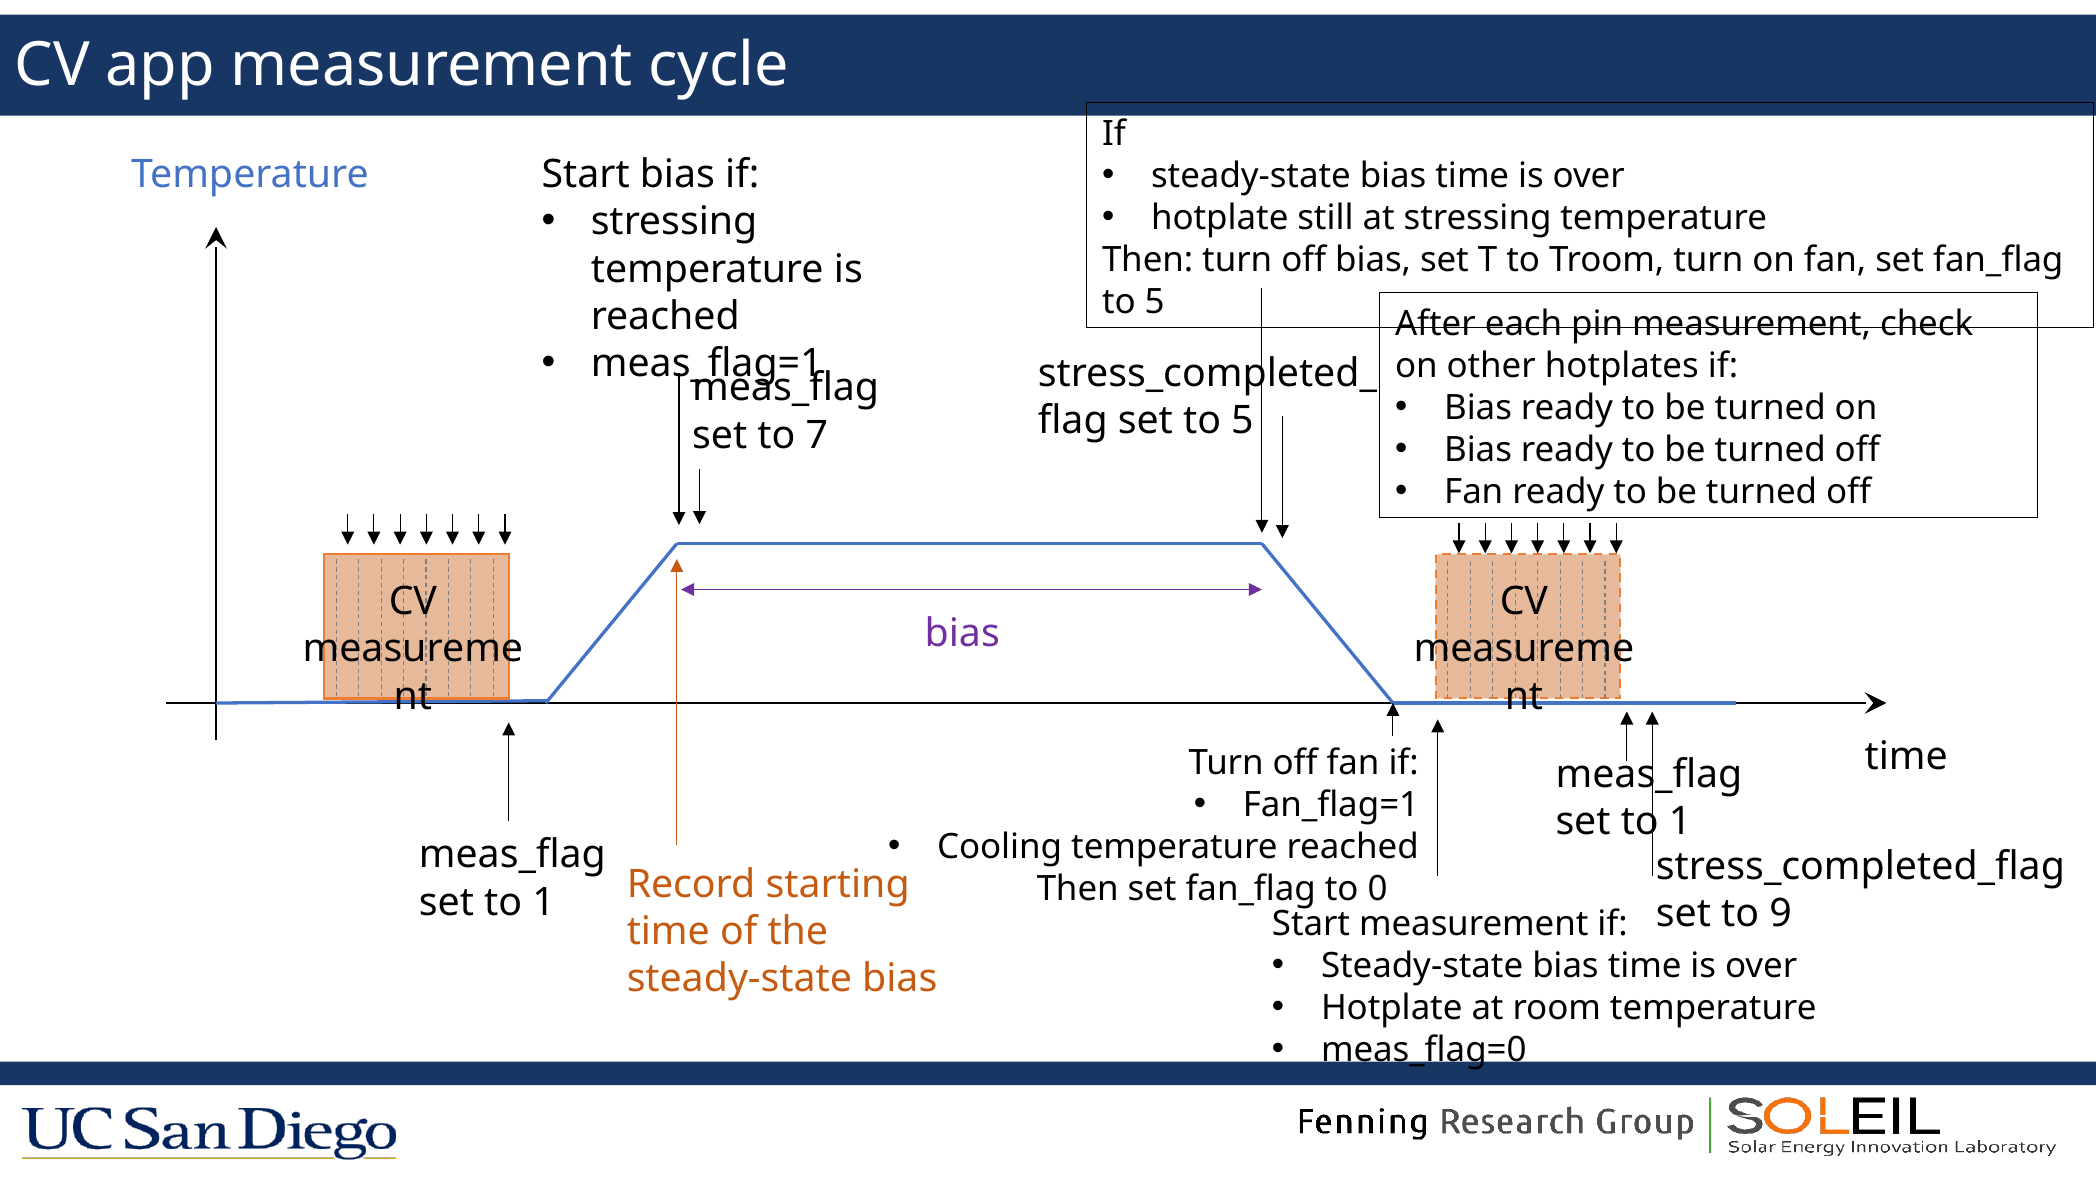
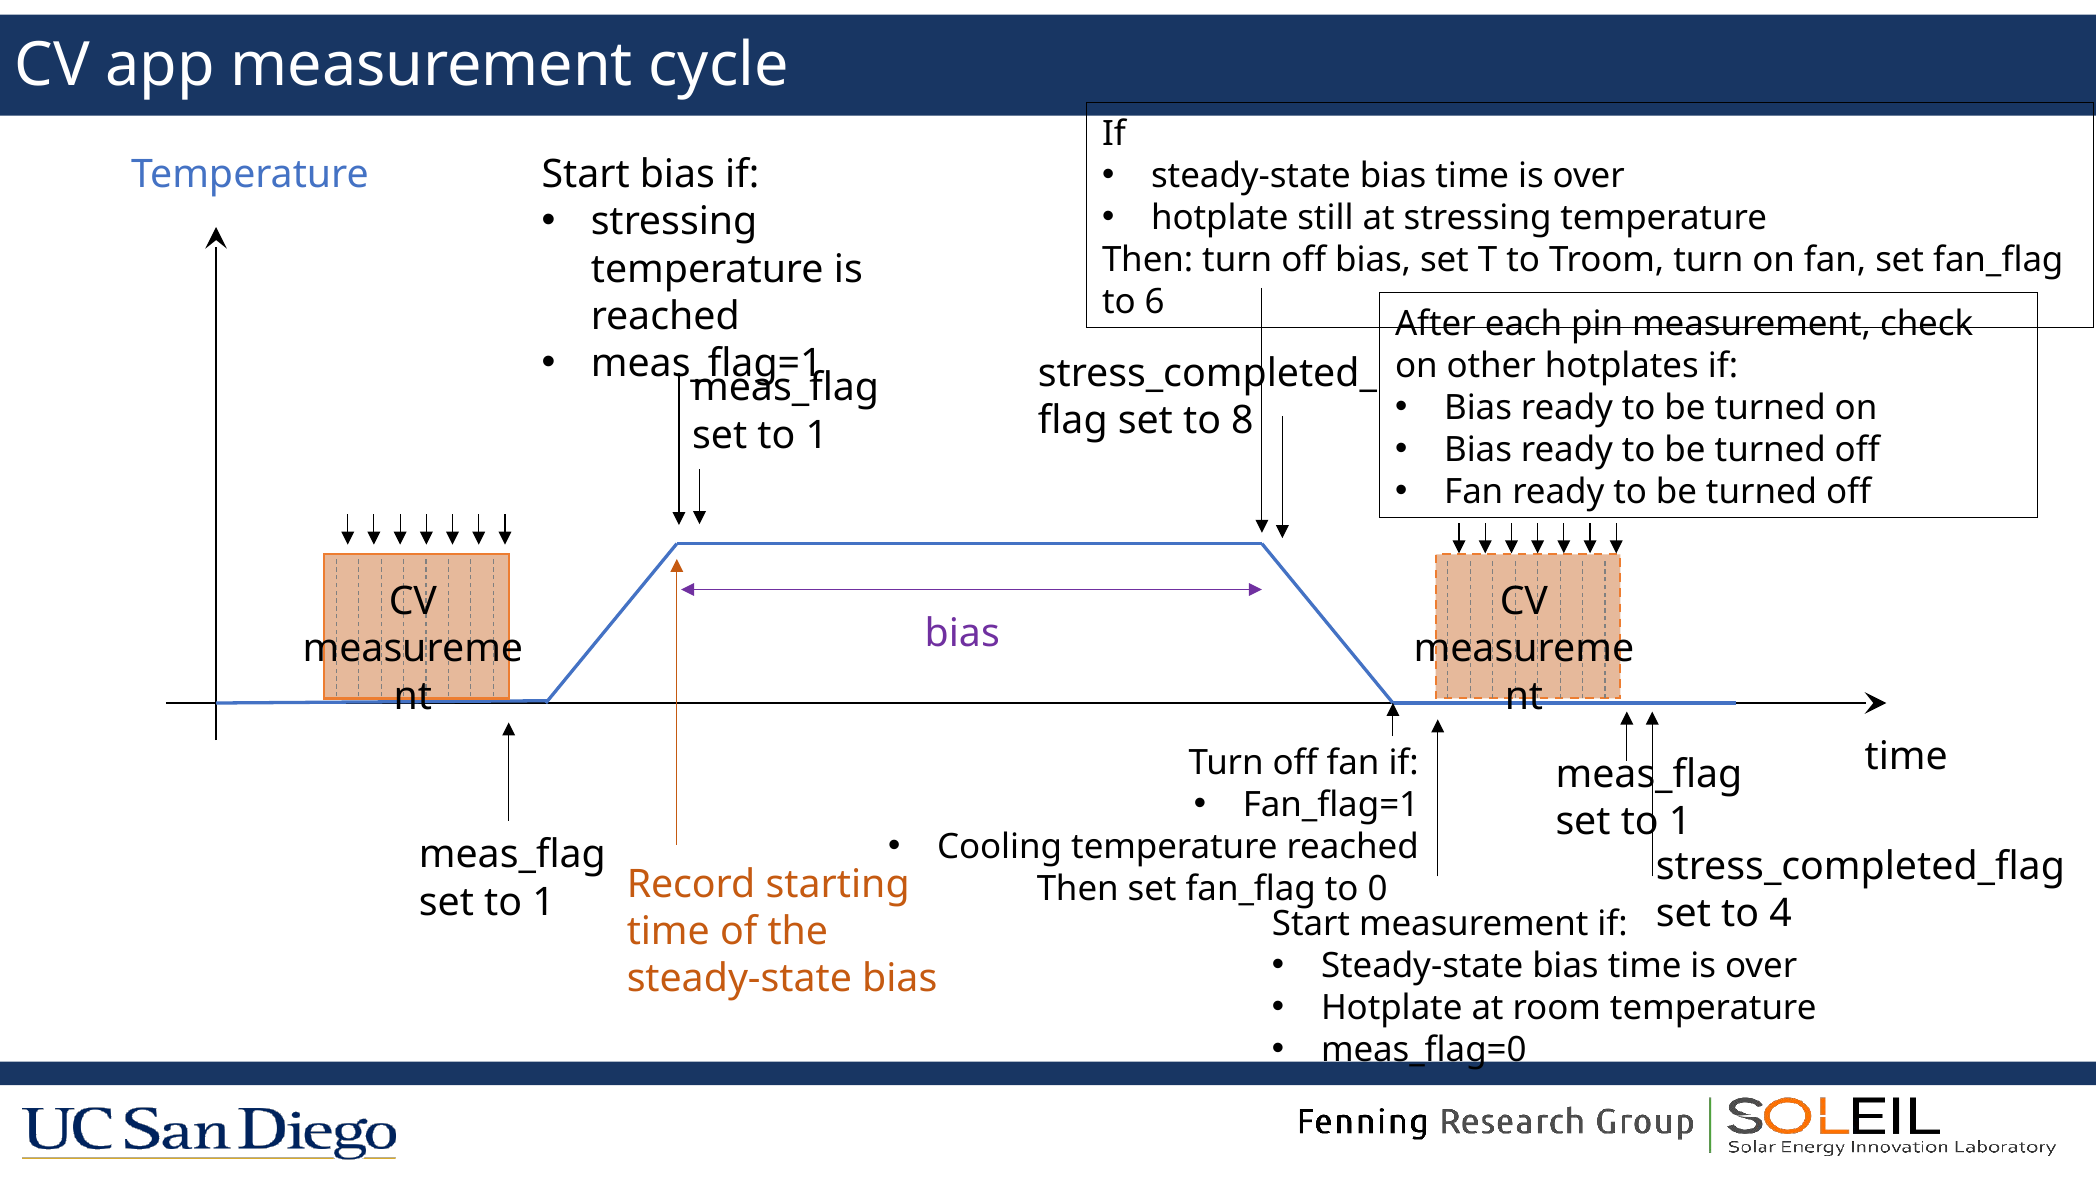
5 at (1155, 302): 5 -> 6
set to 5: 5 -> 8
7 at (817, 435): 7 -> 1
9: 9 -> 4
